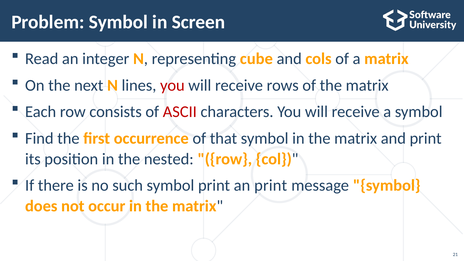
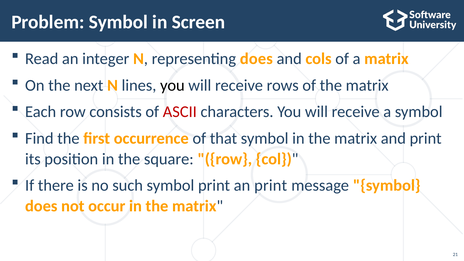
representing cube: cube -> does
you at (172, 85) colour: red -> black
nested: nested -> square
